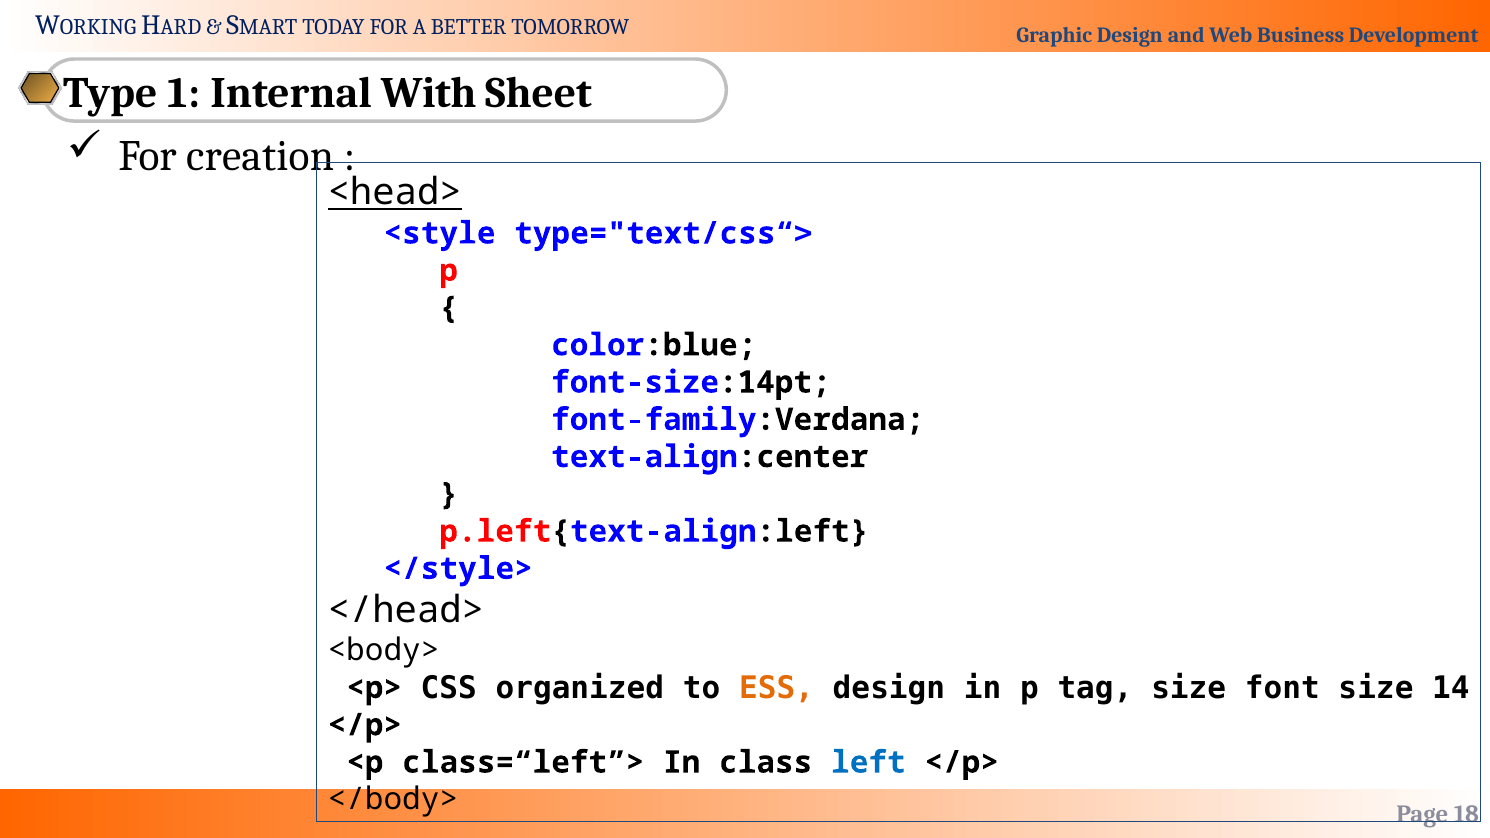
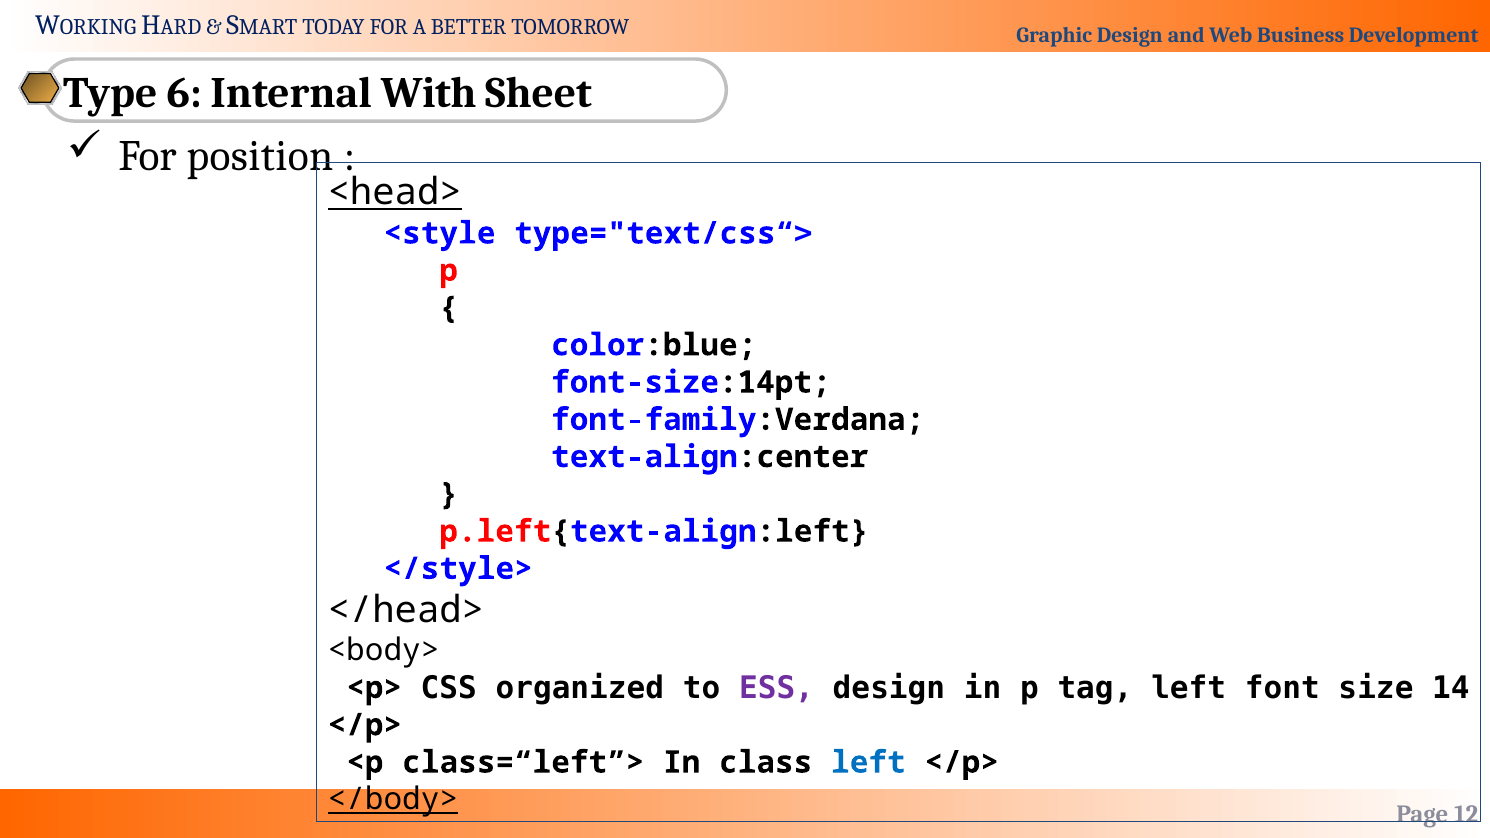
1: 1 -> 6
creation: creation -> position
ESS colour: orange -> purple
tag size: size -> left
</body> underline: none -> present
18: 18 -> 12
